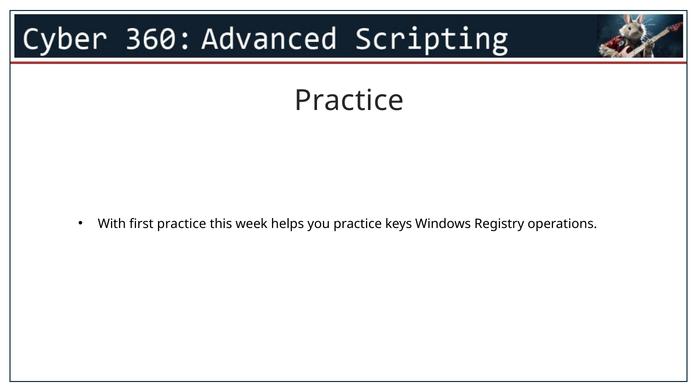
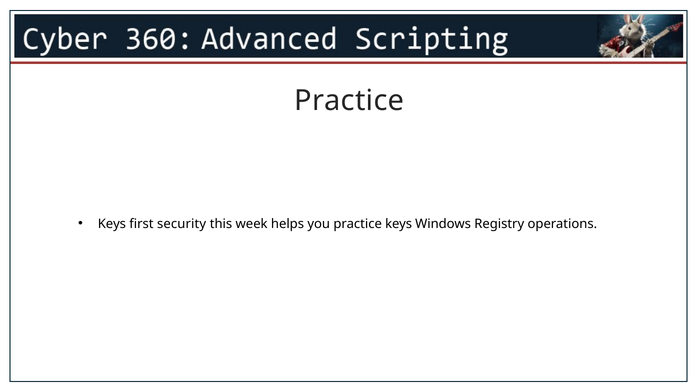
With at (112, 224): With -> Keys
first practice: practice -> security
